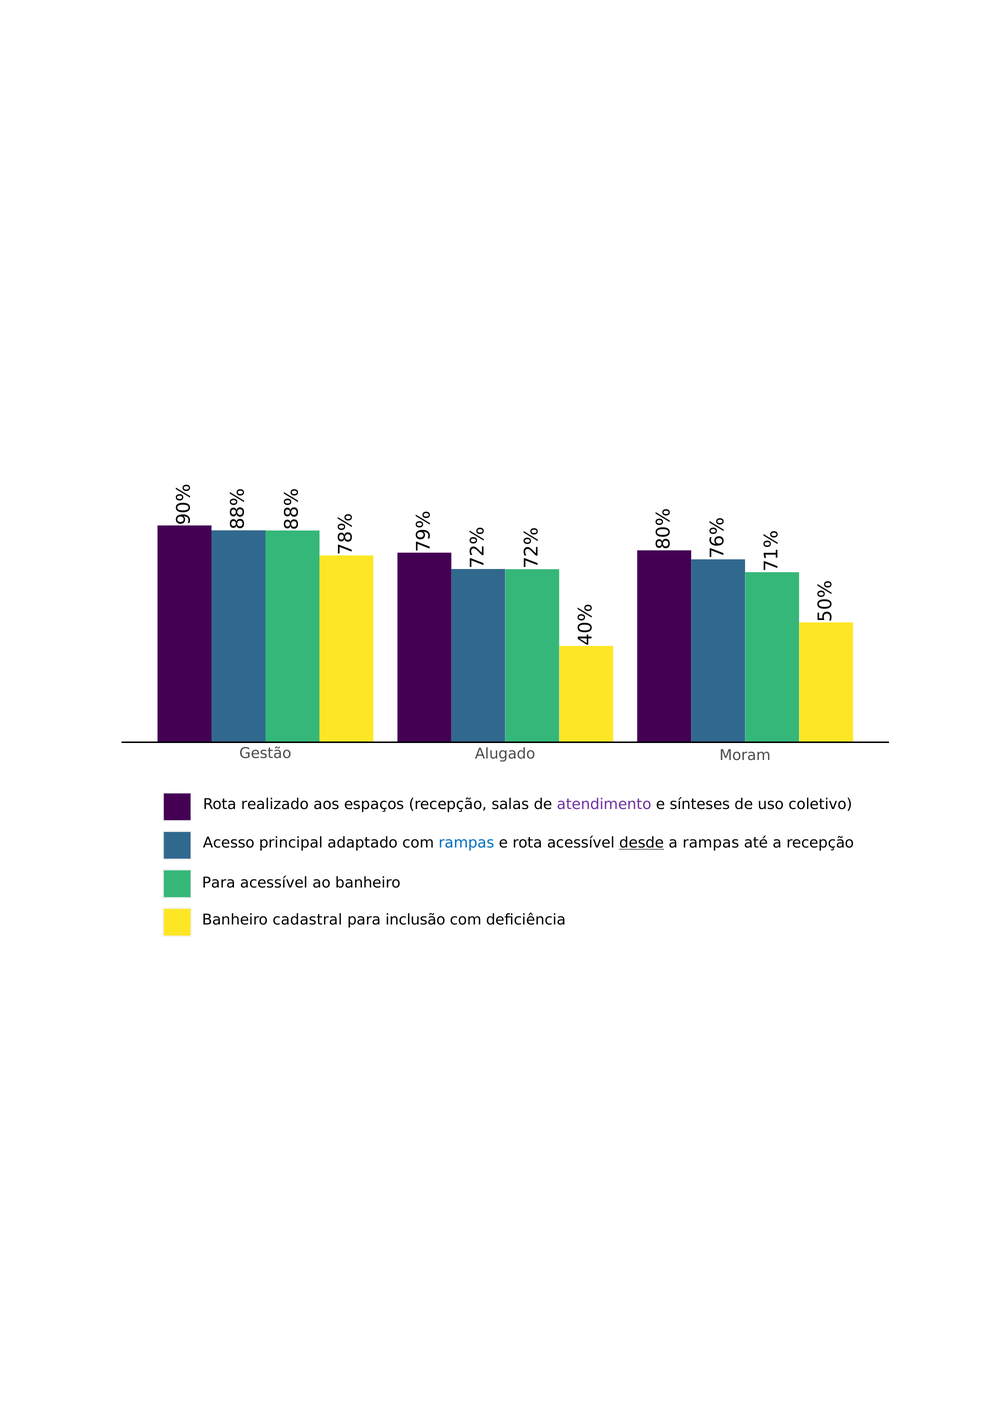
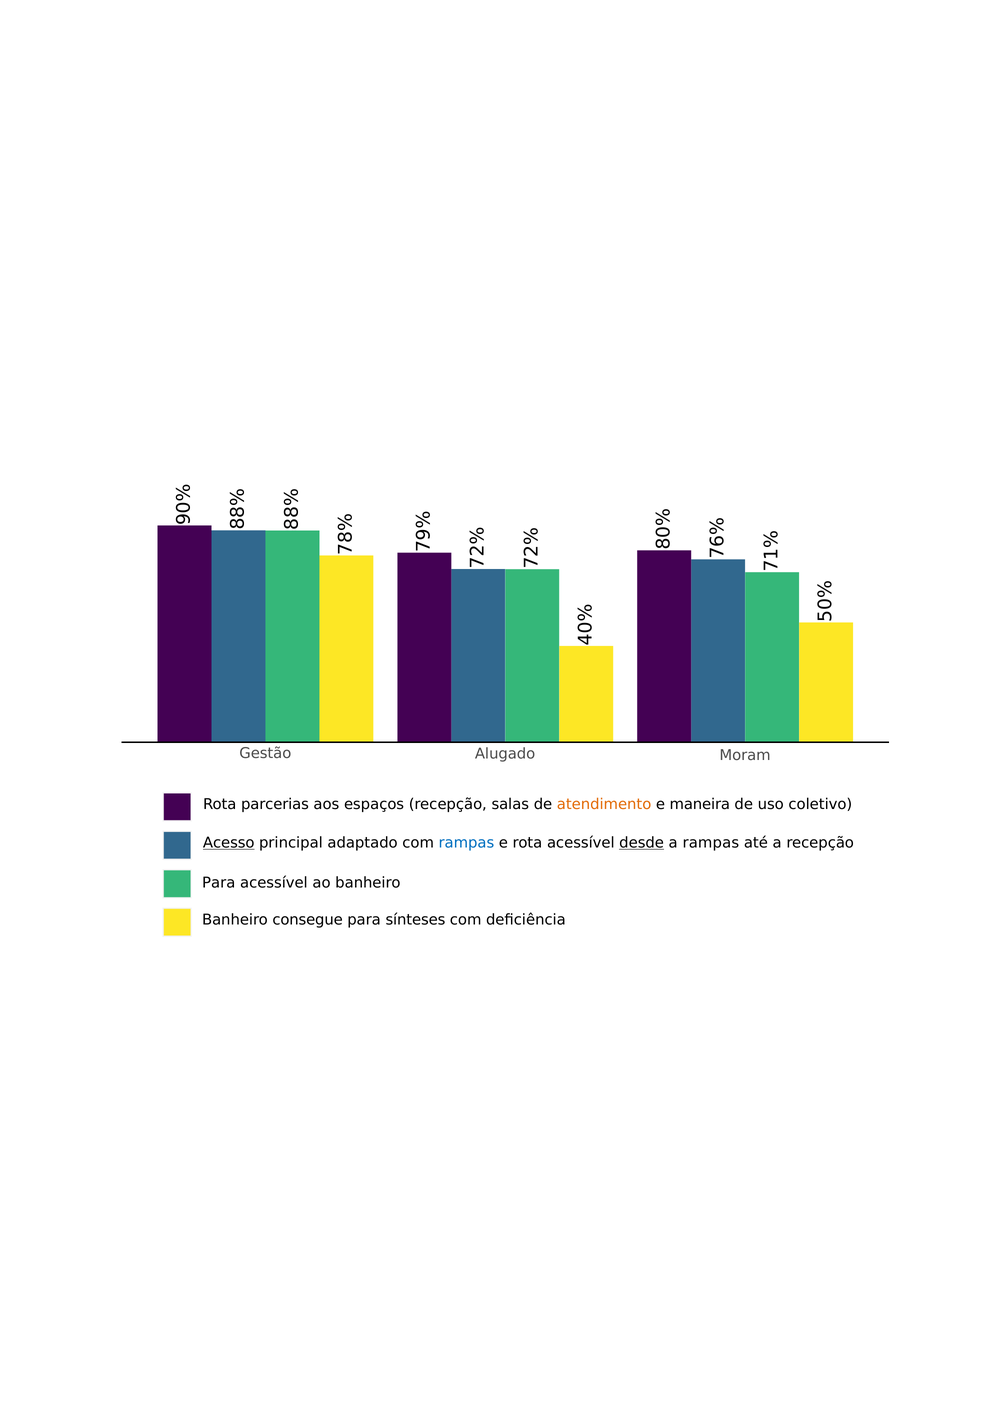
realizado: realizado -> parcerias
atendimento colour: purple -> orange
sínteses: sínteses -> maneira
Acesso underline: none -> present
cadastral: cadastral -> consegue
inclusão: inclusão -> sínteses
